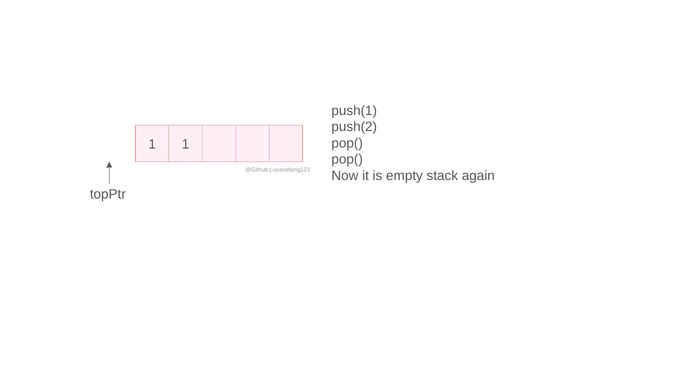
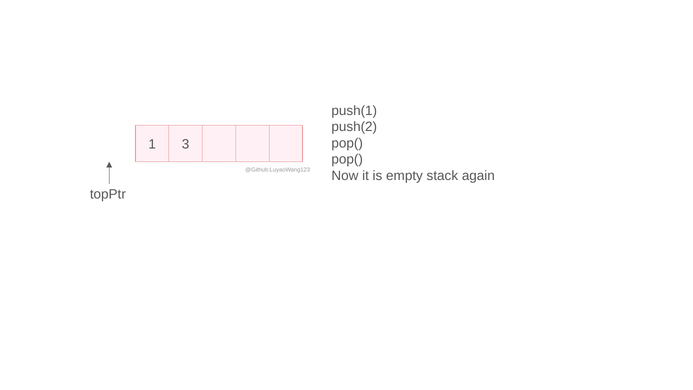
1 1: 1 -> 3
